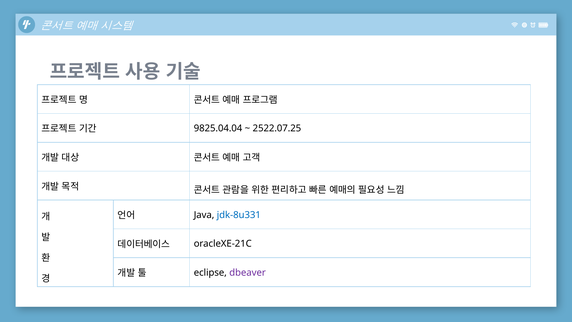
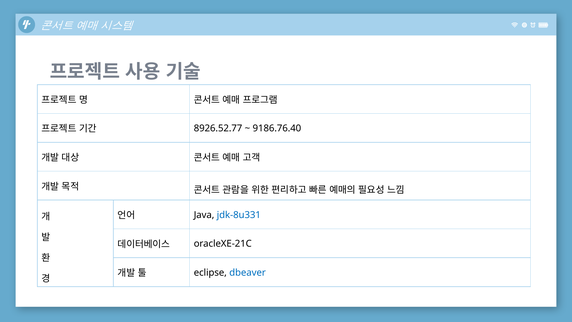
9825.04.04: 9825.04.04 -> 8926.52.77
2522.07.25: 2522.07.25 -> 9186.76.40
dbeaver colour: purple -> blue
